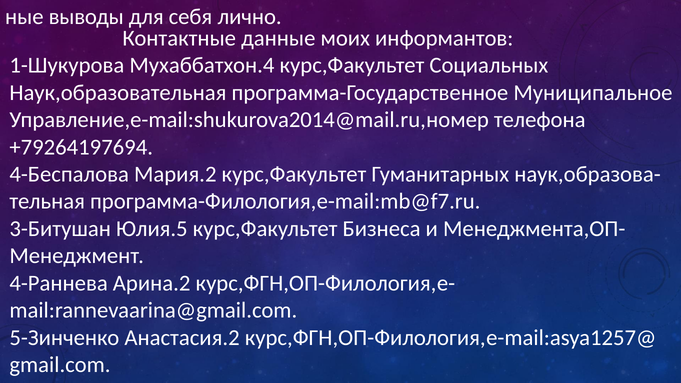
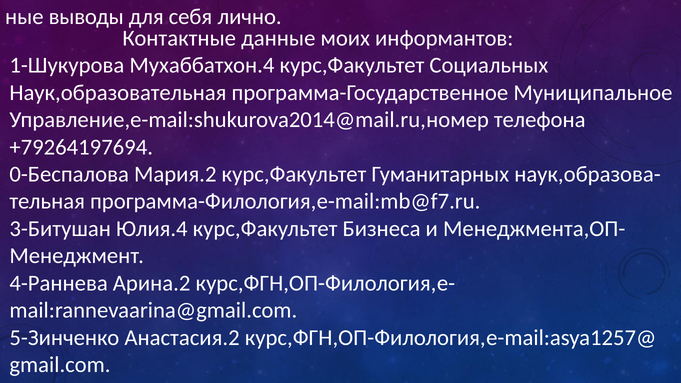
4-Беспалова: 4-Беспалова -> 0-Беспалова
Юлия.5: Юлия.5 -> Юлия.4
